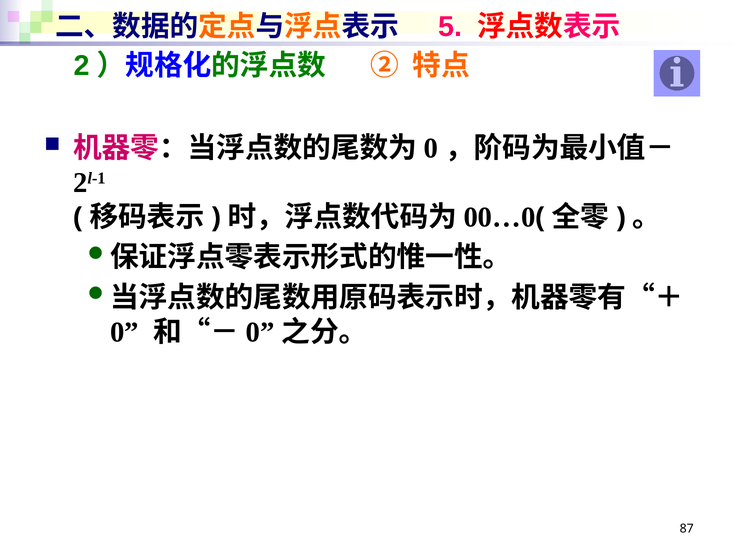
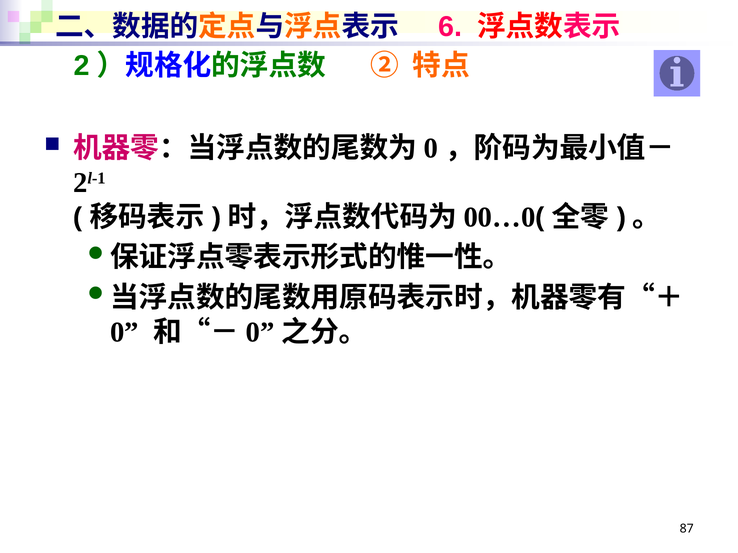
5: 5 -> 6
